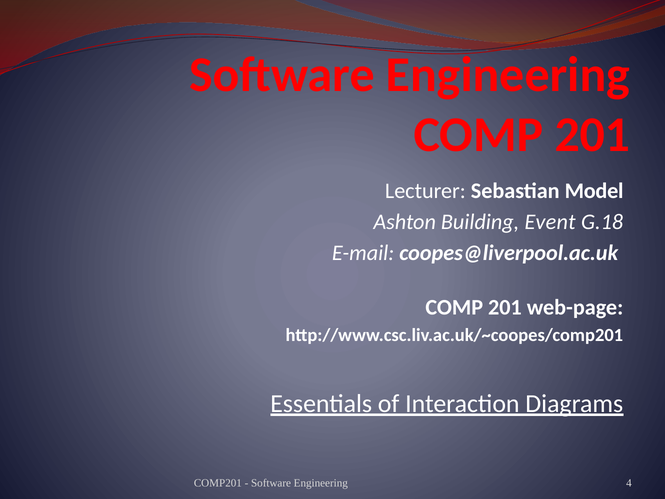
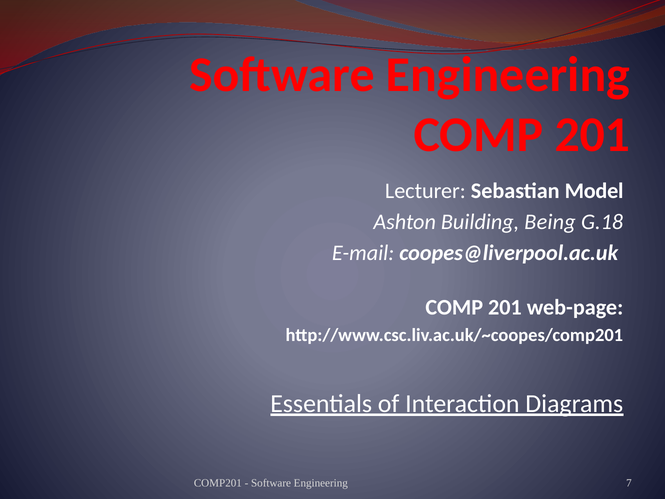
Event: Event -> Being
4: 4 -> 7
